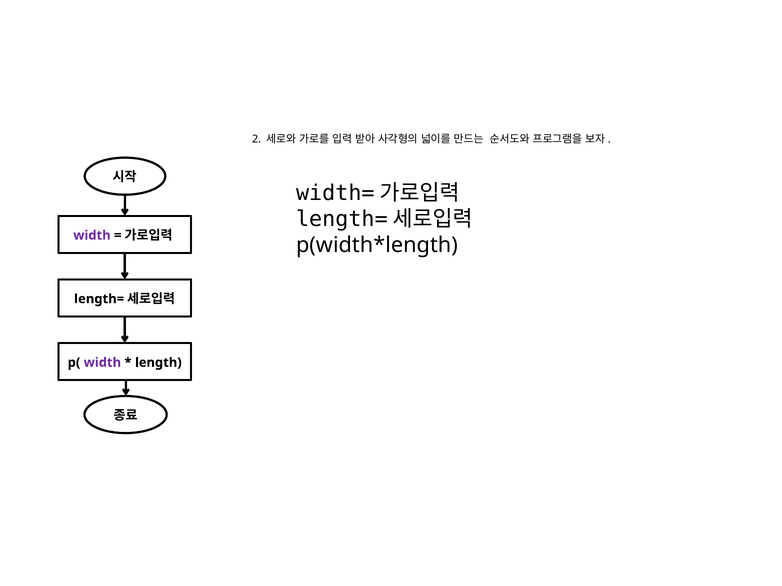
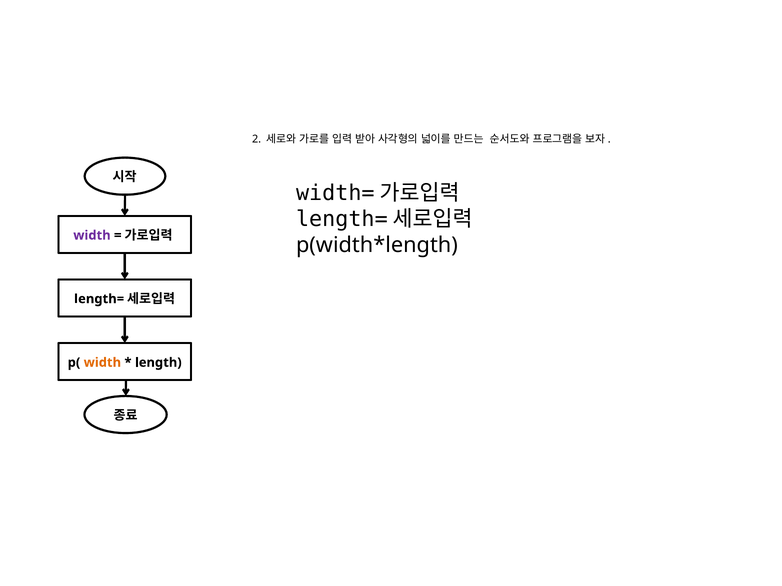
width at (102, 363) colour: purple -> orange
